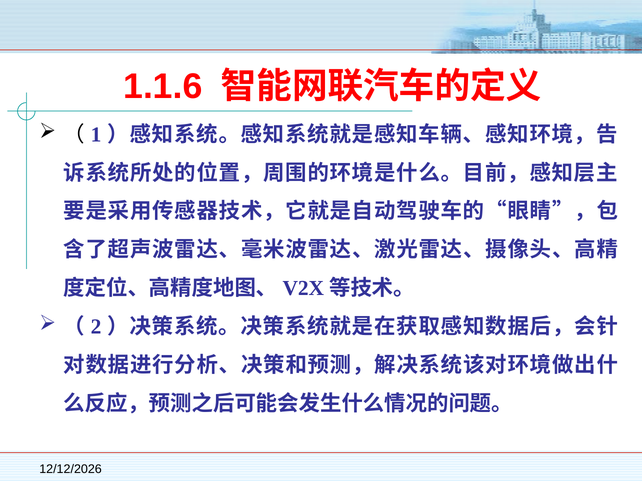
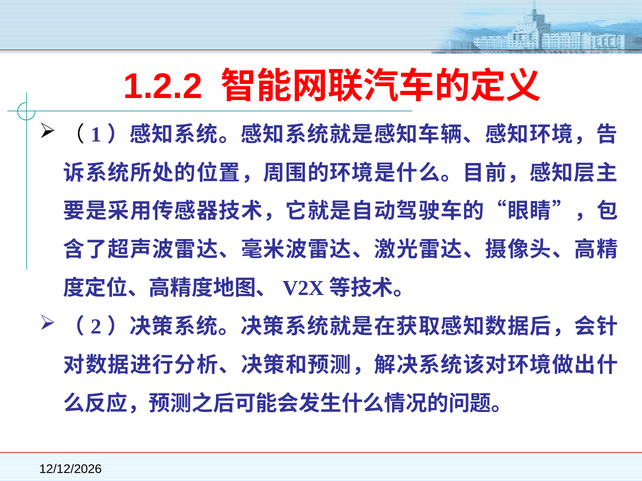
1.1.6: 1.1.6 -> 1.2.2
